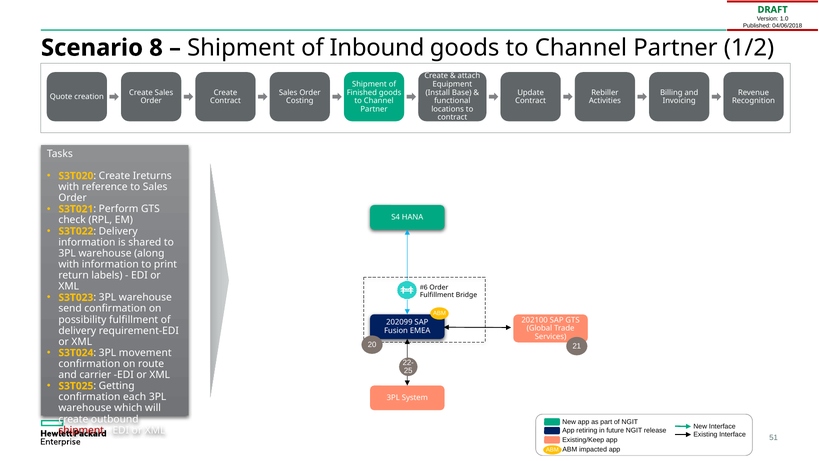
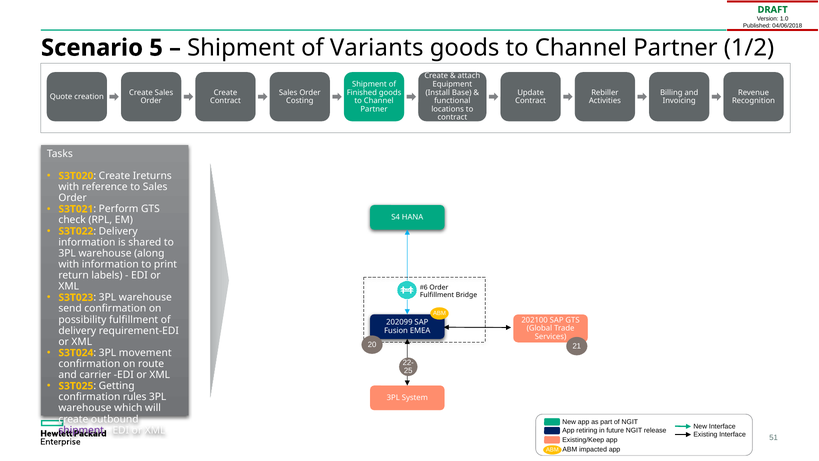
8: 8 -> 5
Inbound: Inbound -> Variants
each: each -> rules
shipment at (81, 430) colour: red -> purple
